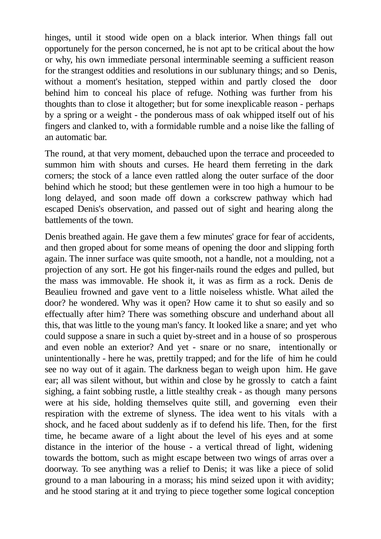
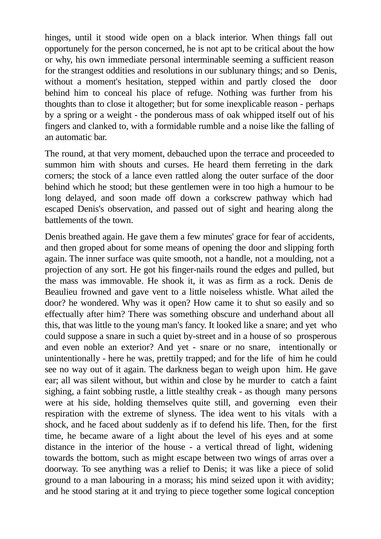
grossly: grossly -> murder
